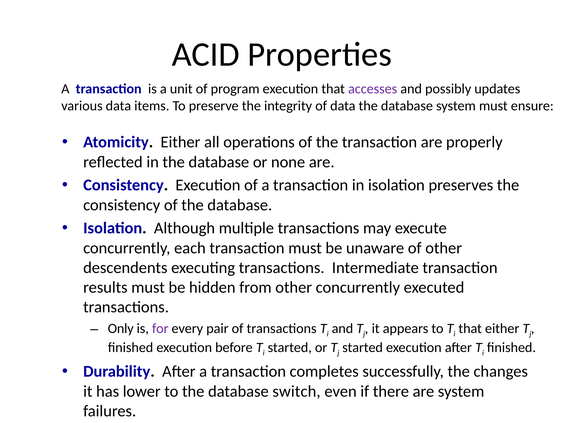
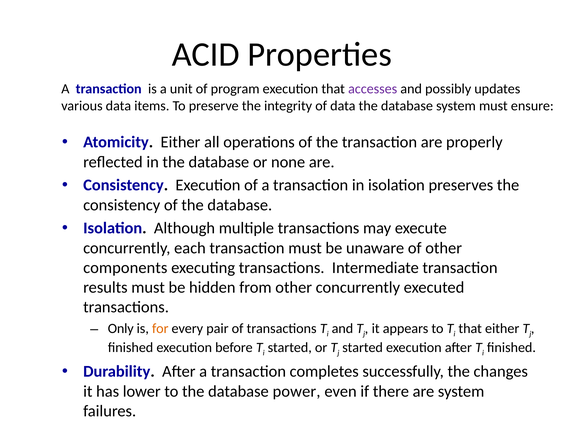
descendents: descendents -> components
for colour: purple -> orange
switch: switch -> power
